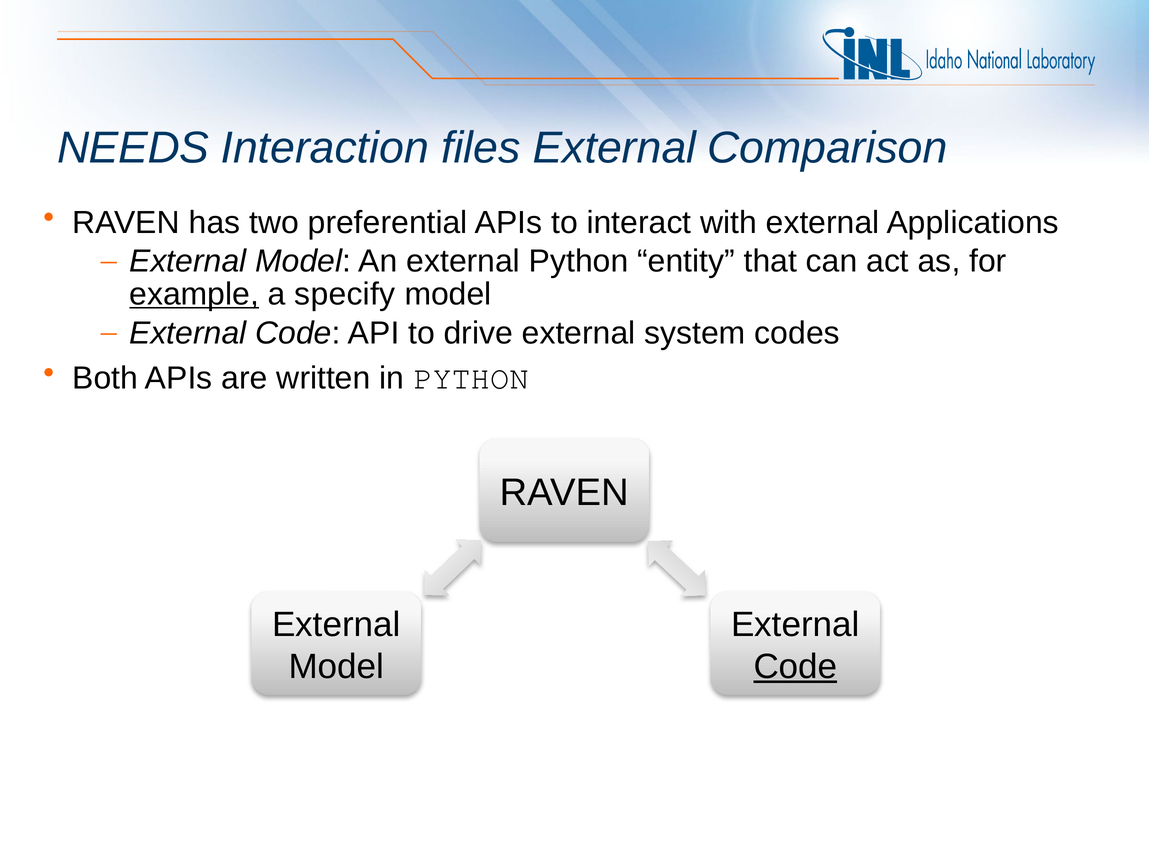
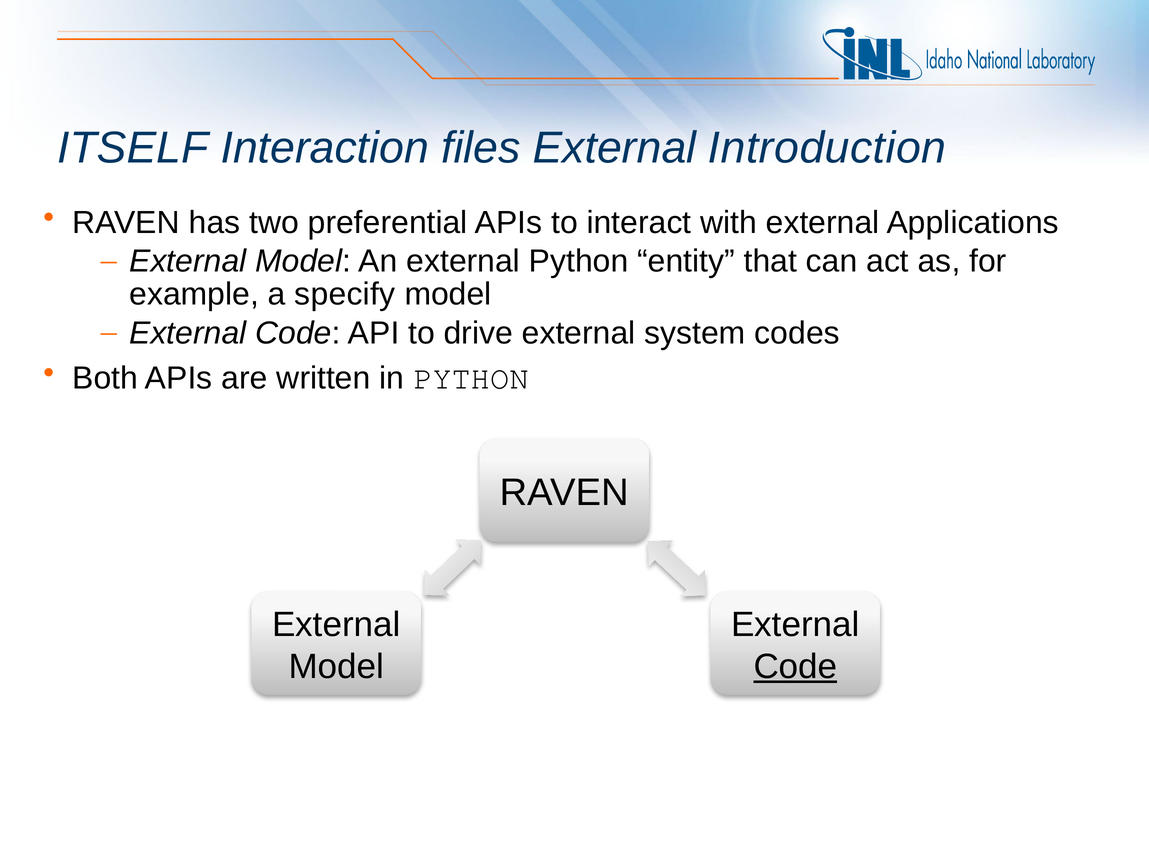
NEEDS: NEEDS -> ITSELF
Comparison: Comparison -> Introduction
example underline: present -> none
